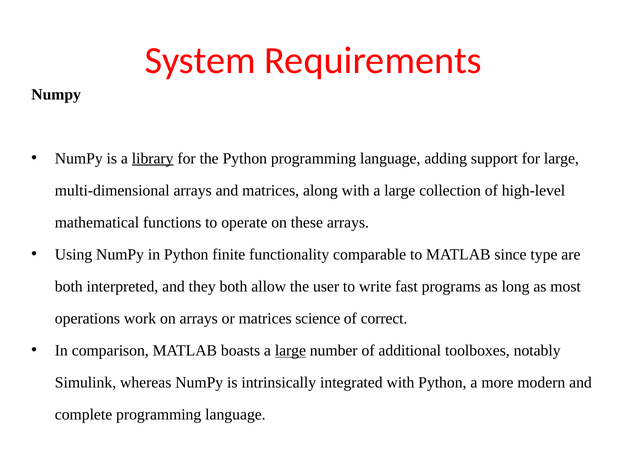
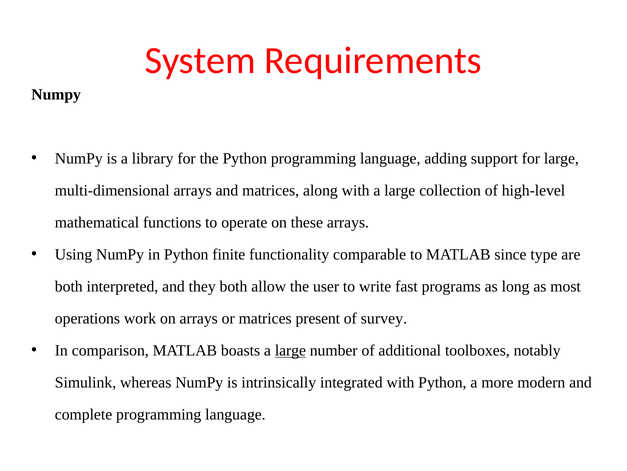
library underline: present -> none
science: science -> present
correct: correct -> survey
